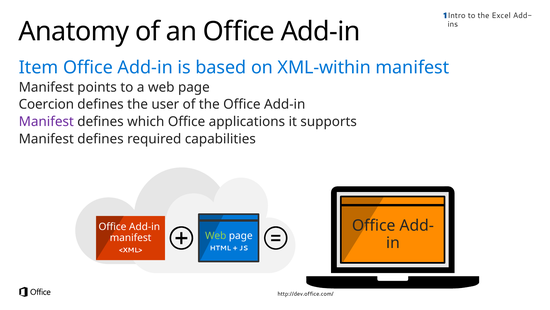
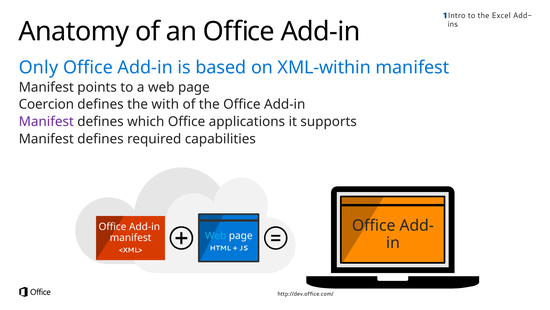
Item: Item -> Only
user: user -> with
Web at (216, 235) colour: light green -> light blue
